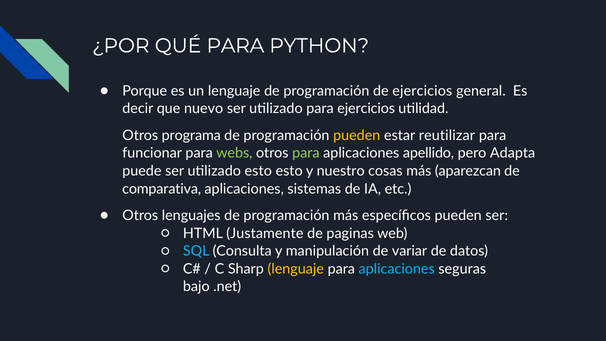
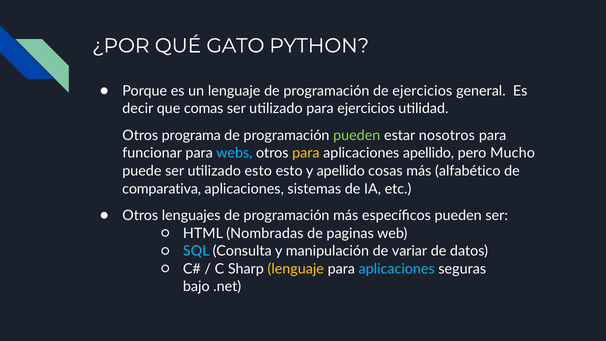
QUÉ PARA: PARA -> GATO
nuevo: nuevo -> comas
pueden at (357, 135) colour: yellow -> light green
reutilizar: reutilizar -> nosotros
webs colour: light green -> light blue
para at (306, 153) colour: light green -> yellow
Adapta: Adapta -> Mucho
y nuestro: nuestro -> apellido
aparezcan: aparezcan -> alfabético
Justamente: Justamente -> Nombradas
